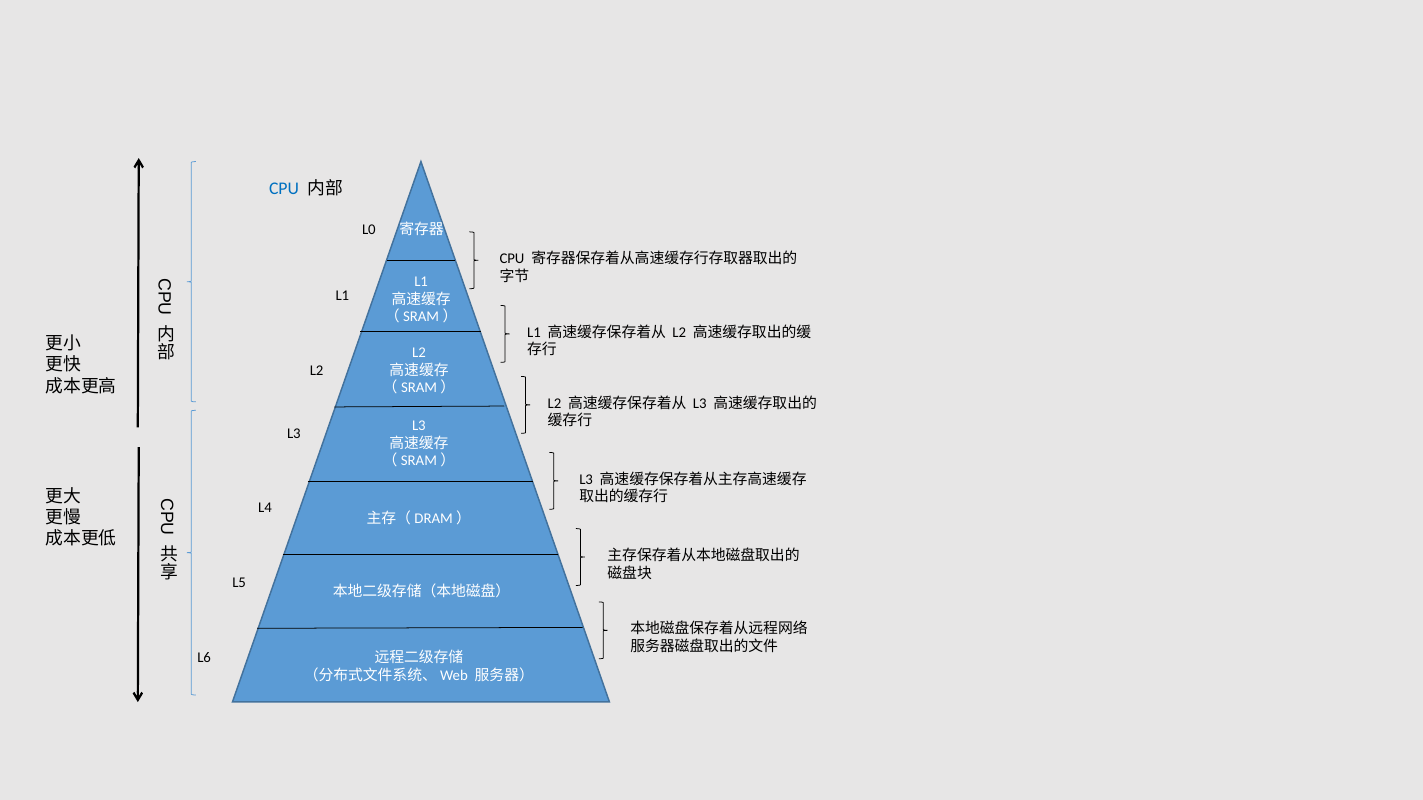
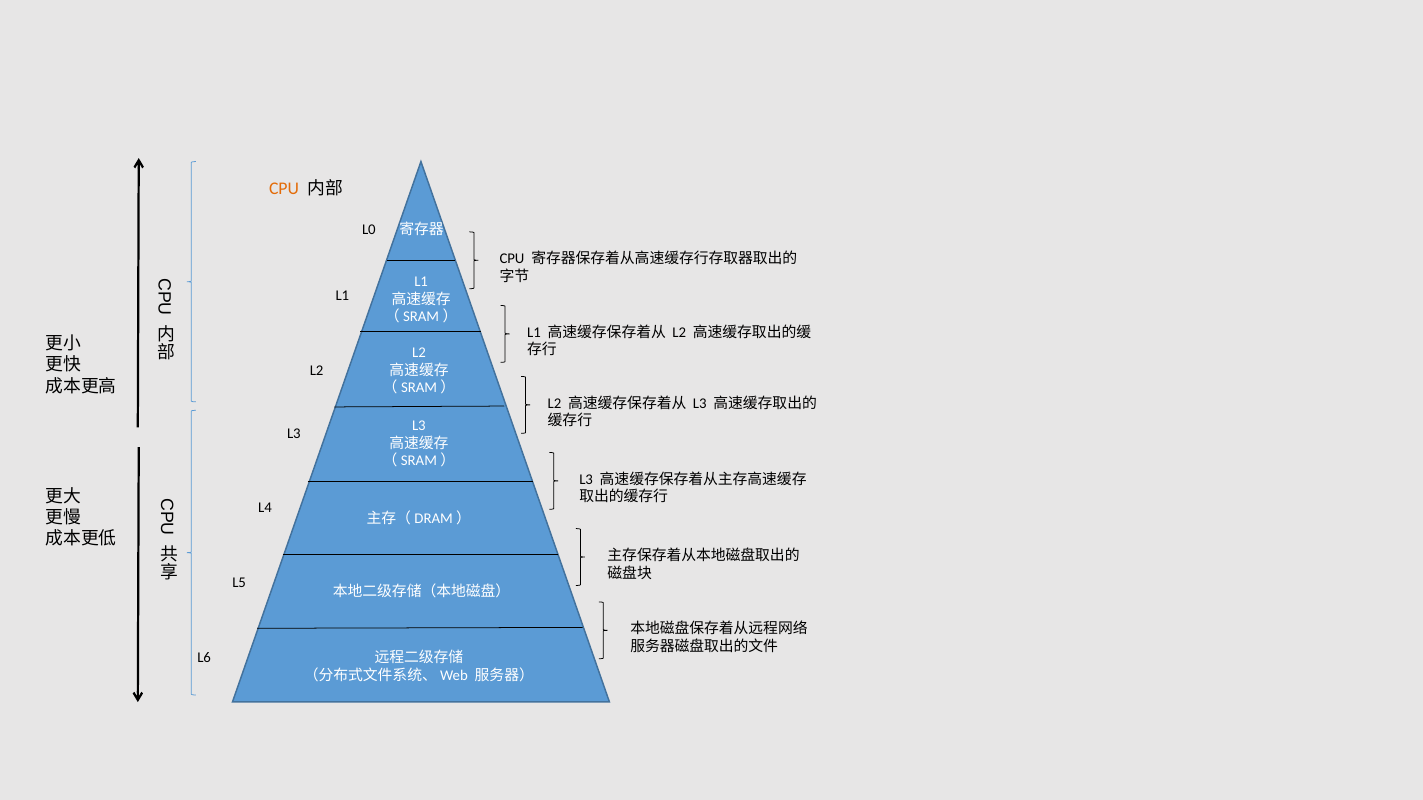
CPU at (284, 188) colour: blue -> orange
